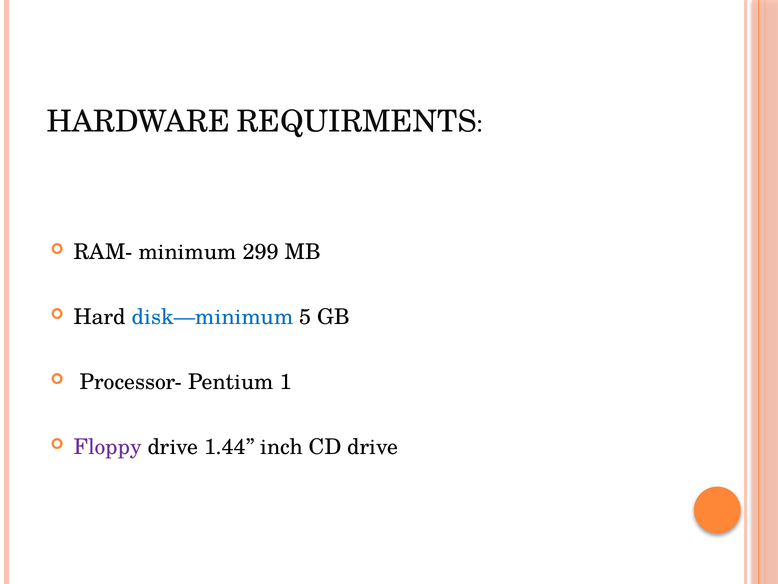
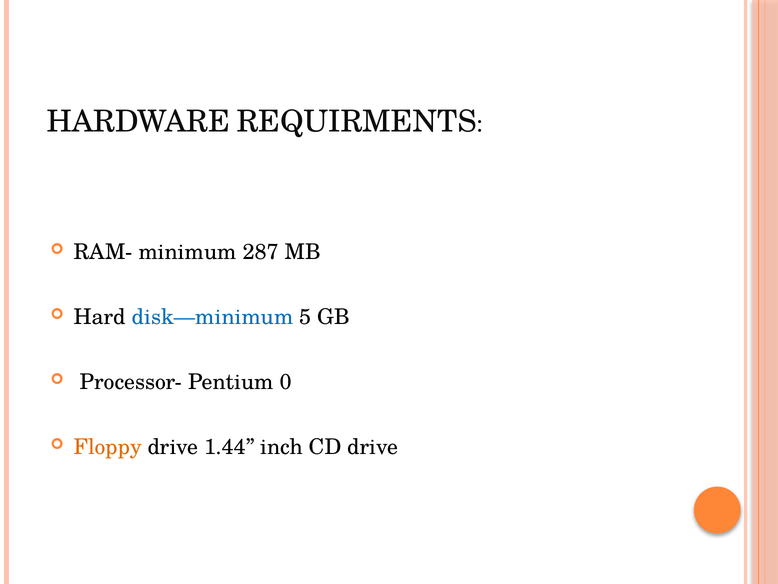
299: 299 -> 287
1: 1 -> 0
Floppy colour: purple -> orange
